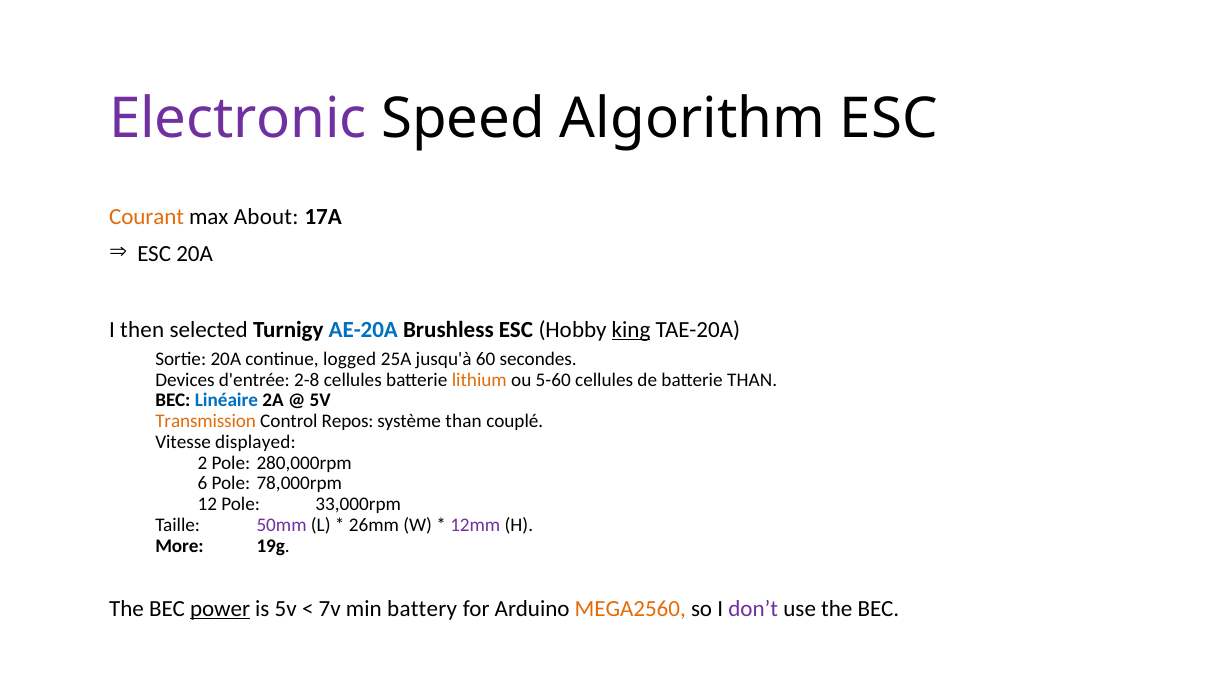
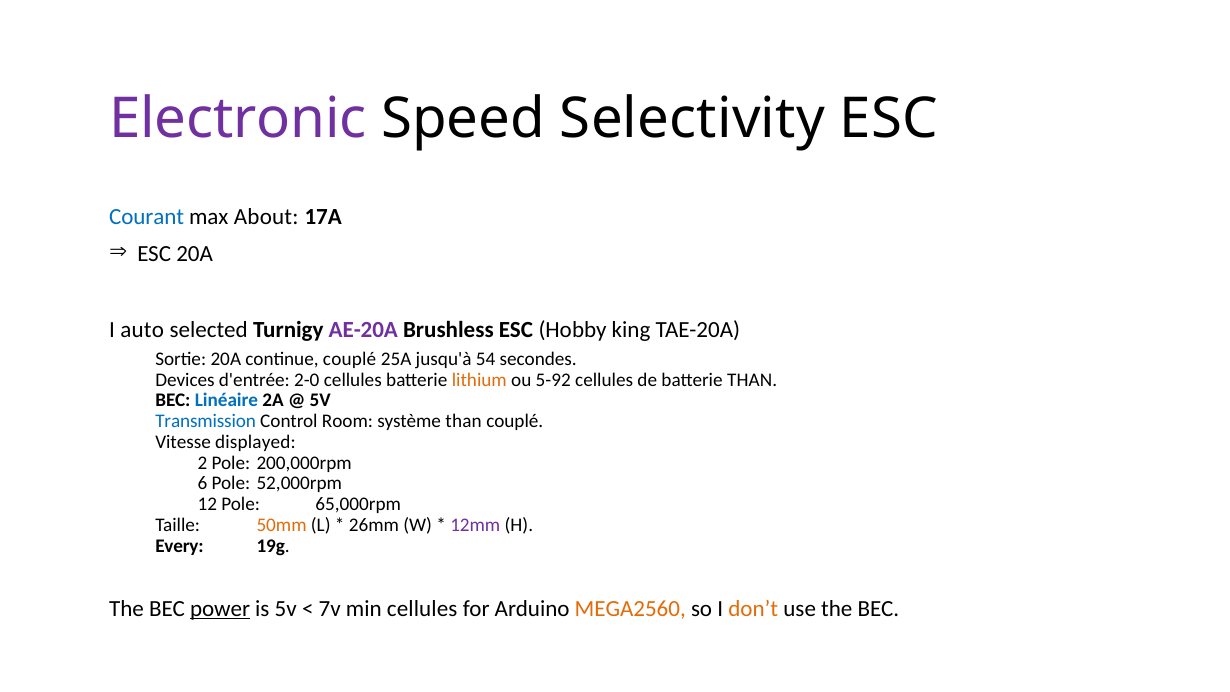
Algorithm: Algorithm -> Selectivity
Courant colour: orange -> blue
then: then -> auto
AE-20A colour: blue -> purple
king underline: present -> none
continue logged: logged -> couplé
60: 60 -> 54
2-8: 2-8 -> 2-0
5-60: 5-60 -> 5-92
Transmission colour: orange -> blue
Repos: Repos -> Room
280,000rpm: 280,000rpm -> 200,000rpm
78,000rpm: 78,000rpm -> 52,000rpm
33,000rpm: 33,000rpm -> 65,000rpm
50mm colour: purple -> orange
More: More -> Every
min battery: battery -> cellules
don’t colour: purple -> orange
